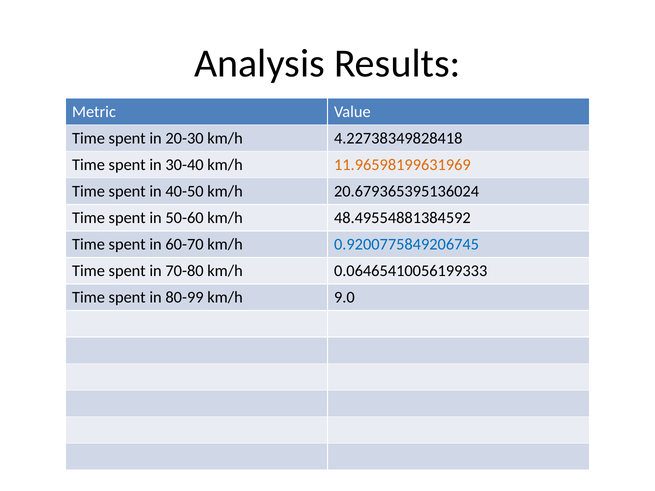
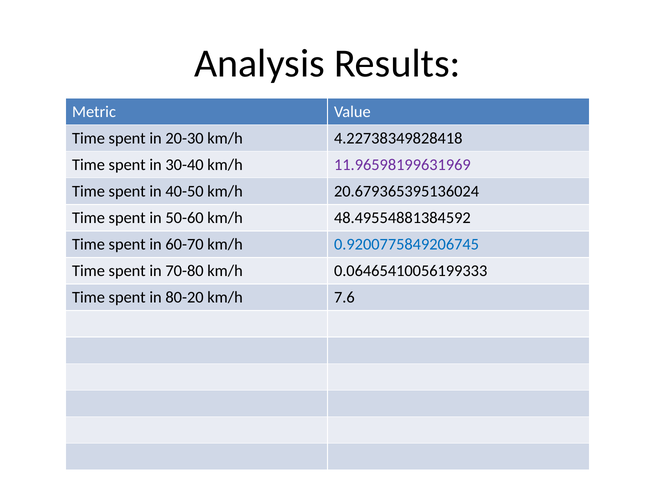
11.96598199631969 colour: orange -> purple
80-99: 80-99 -> 80-20
9.0: 9.0 -> 7.6
